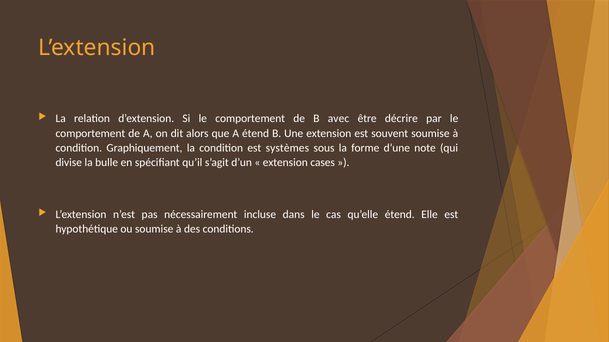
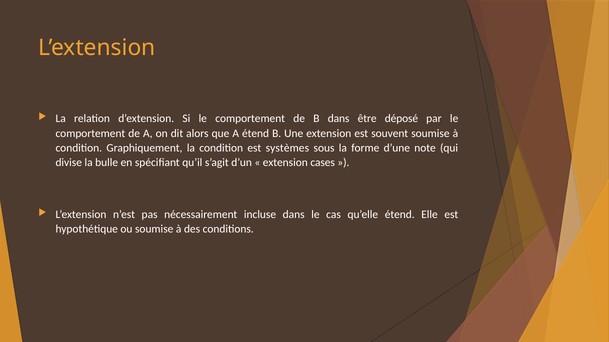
B avec: avec -> dans
décrire: décrire -> déposé
